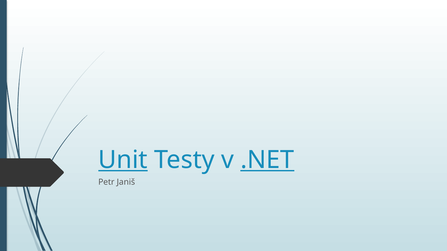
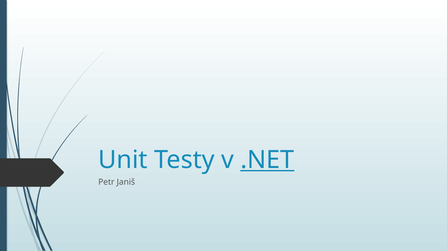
Unit underline: present -> none
